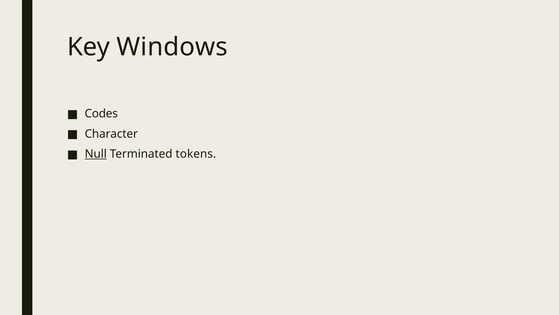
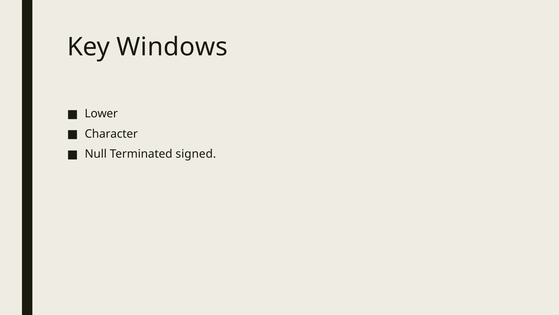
Codes: Codes -> Lower
Null underline: present -> none
tokens: tokens -> signed
